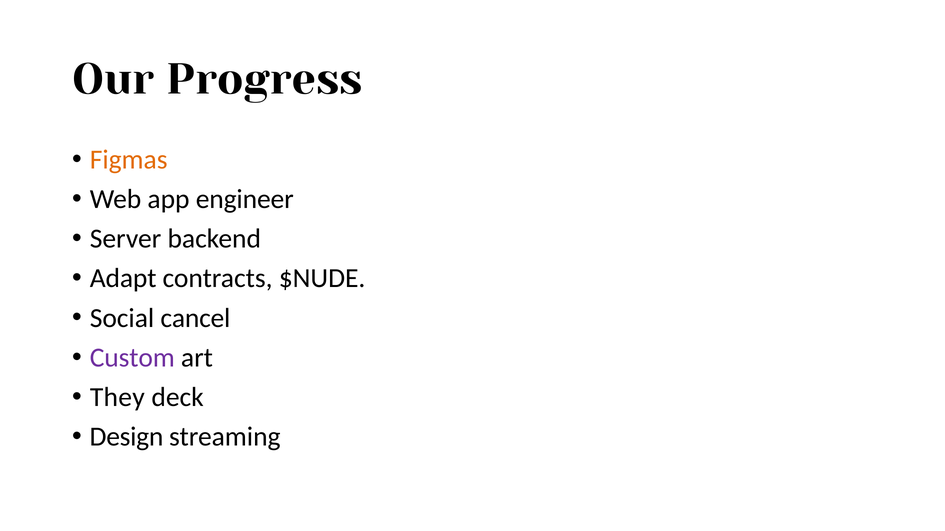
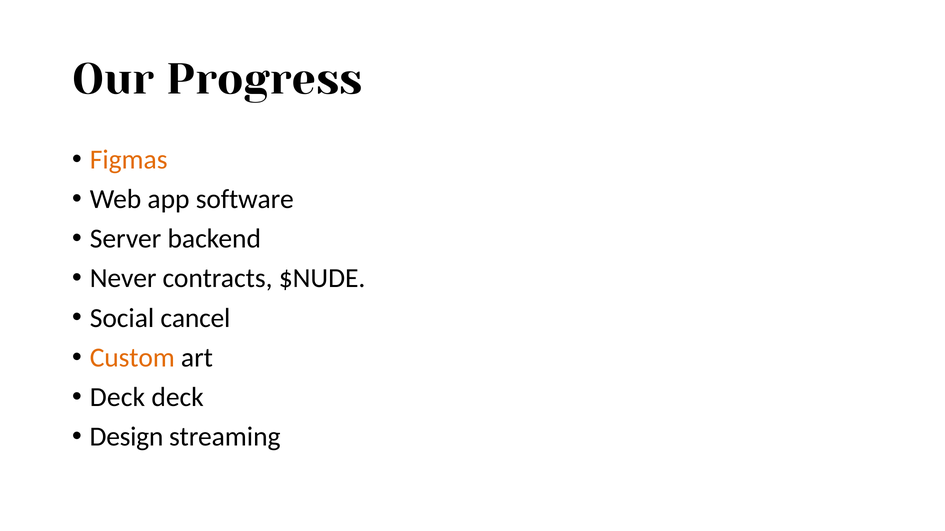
engineer: engineer -> software
Adapt: Adapt -> Never
Custom colour: purple -> orange
They at (117, 398): They -> Deck
